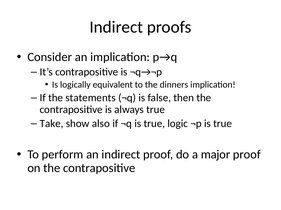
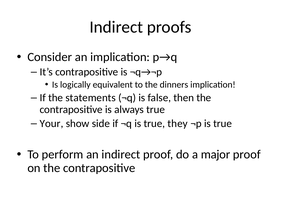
Take: Take -> Your
also: also -> side
logic: logic -> they
